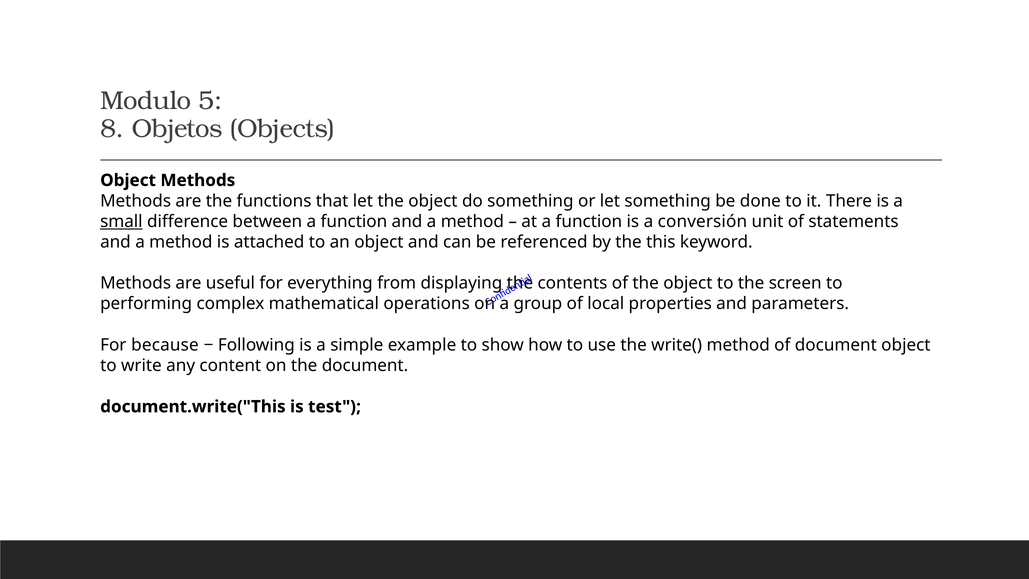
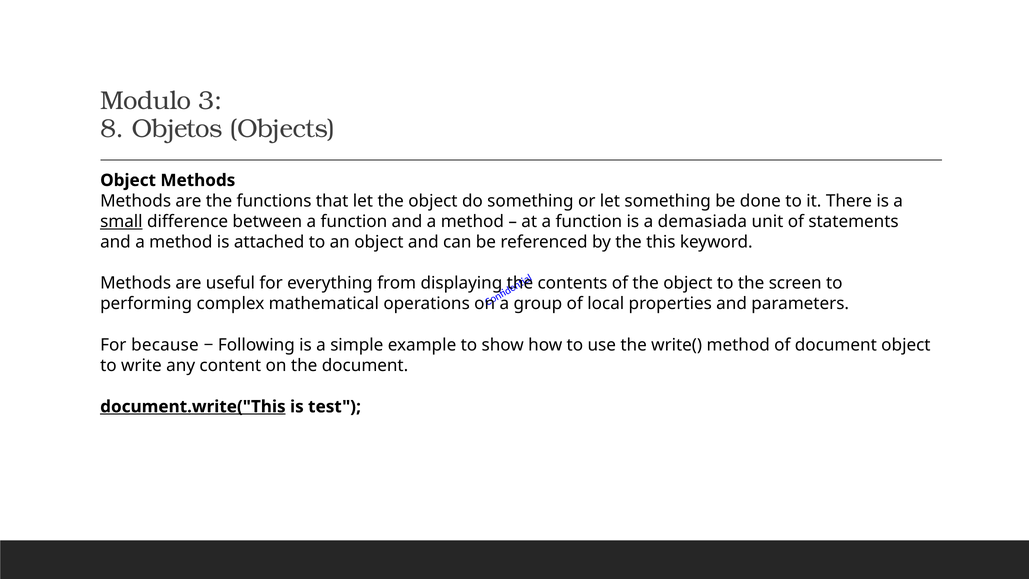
5: 5 -> 3
conversión: conversión -> demasiada
document.write("This underline: none -> present
